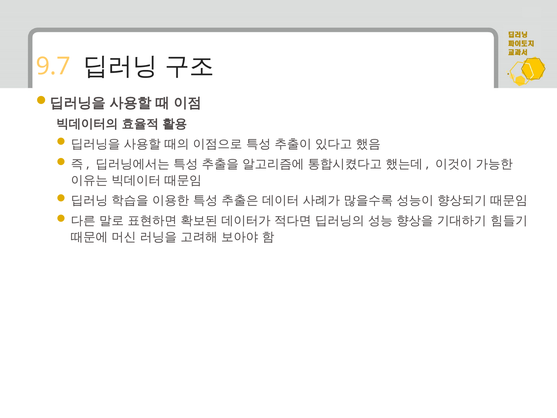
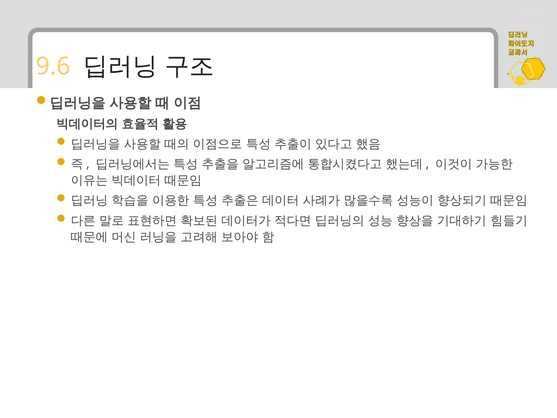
9.7: 9.7 -> 9.6
